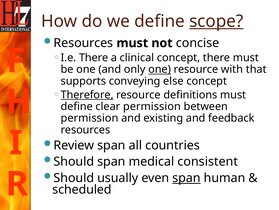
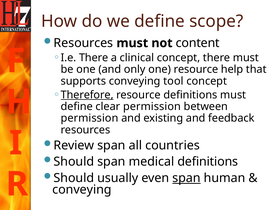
scope underline: present -> none
concise: concise -> content
one at (160, 69) underline: present -> none
with: with -> help
else: else -> tool
medical consistent: consistent -> definitions
scheduled at (82, 189): scheduled -> conveying
